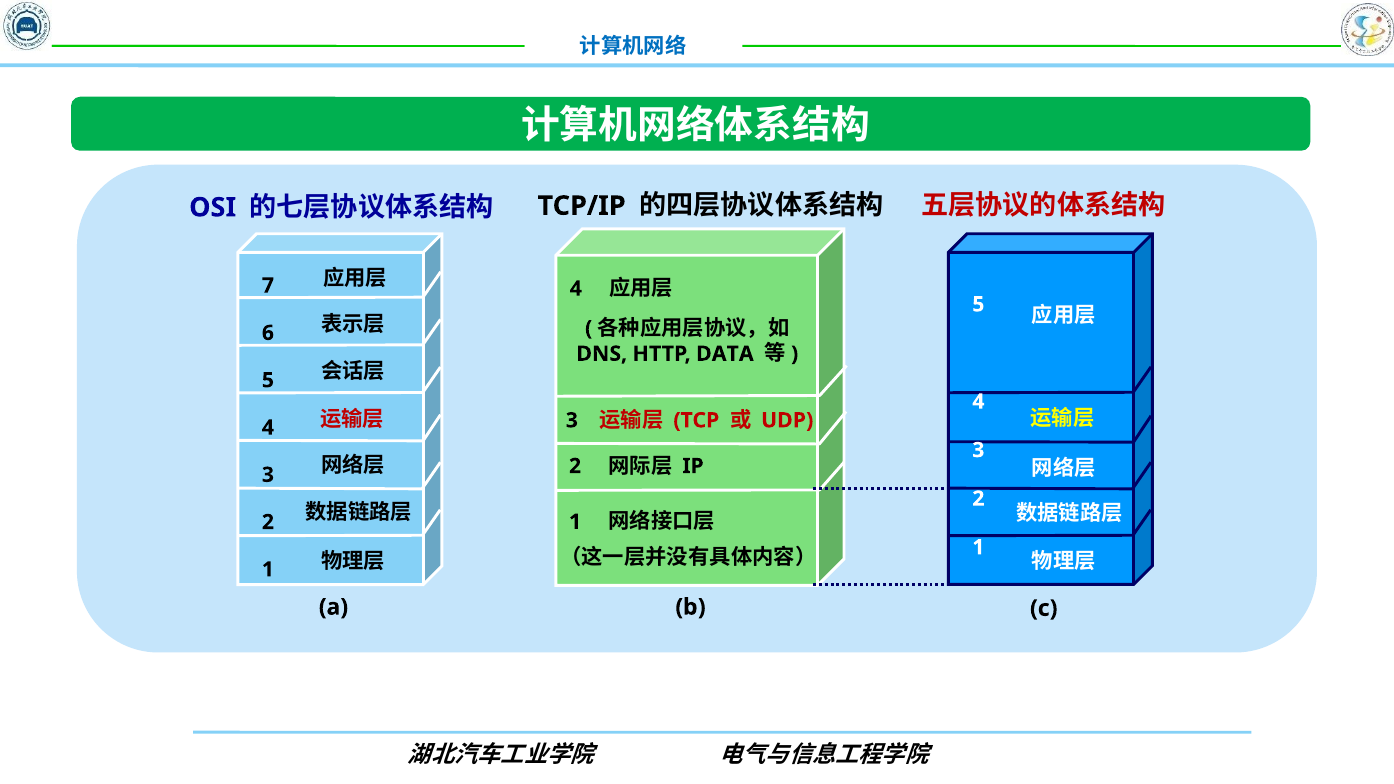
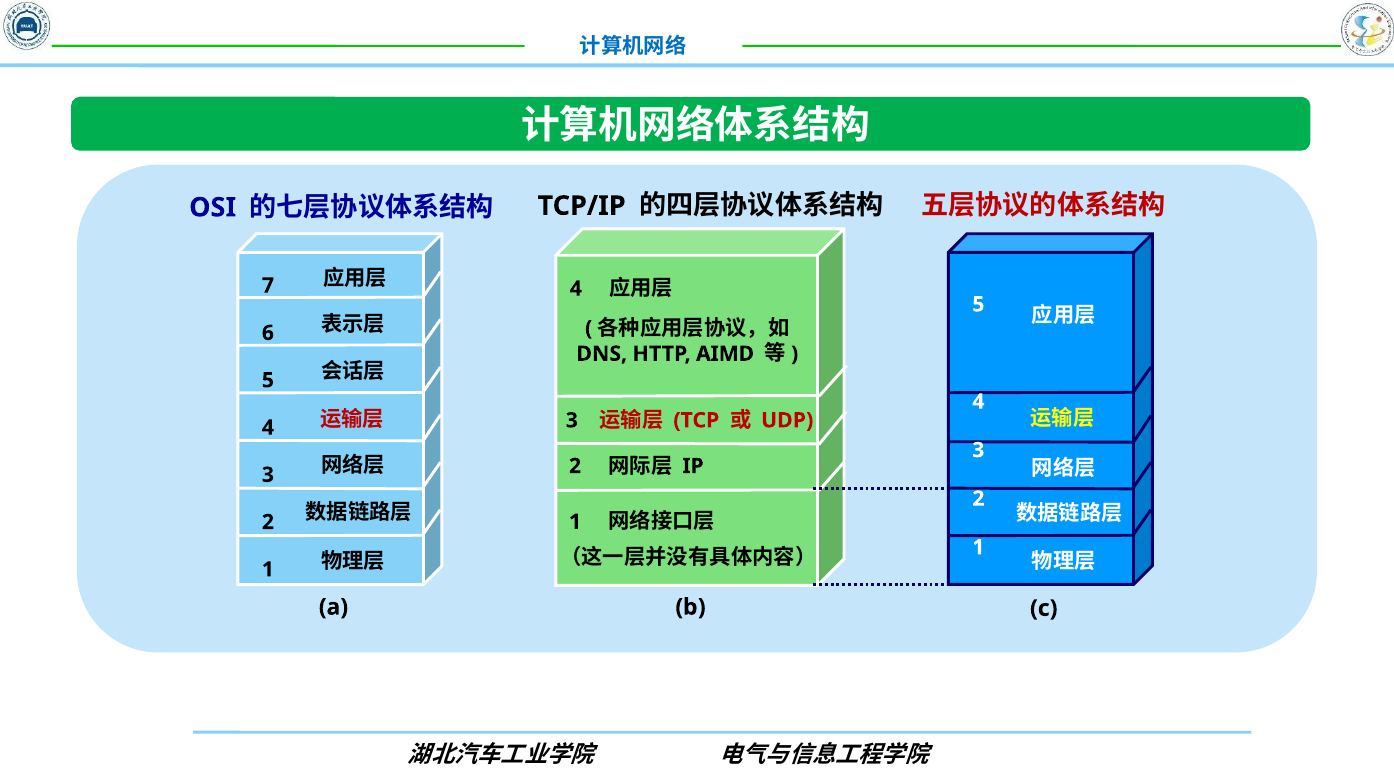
DATA: DATA -> AIMD
